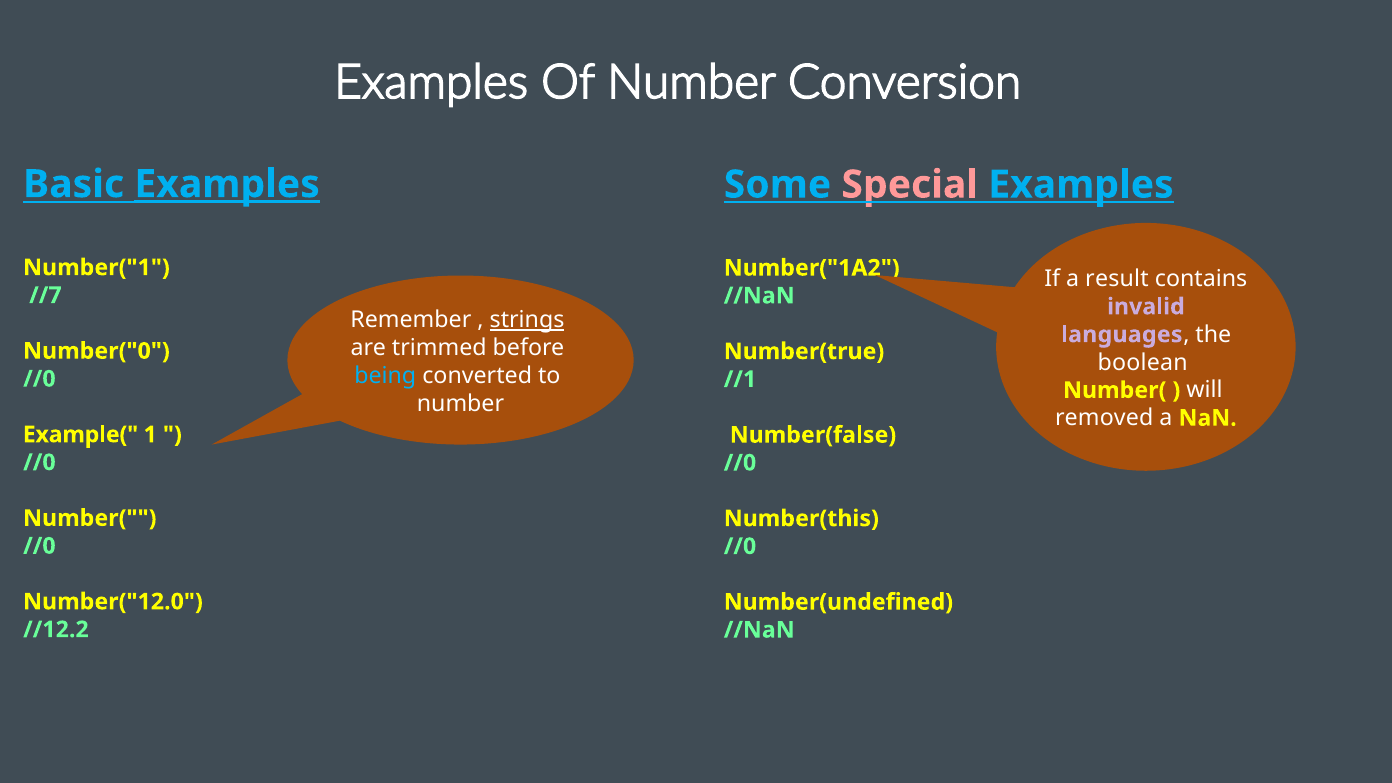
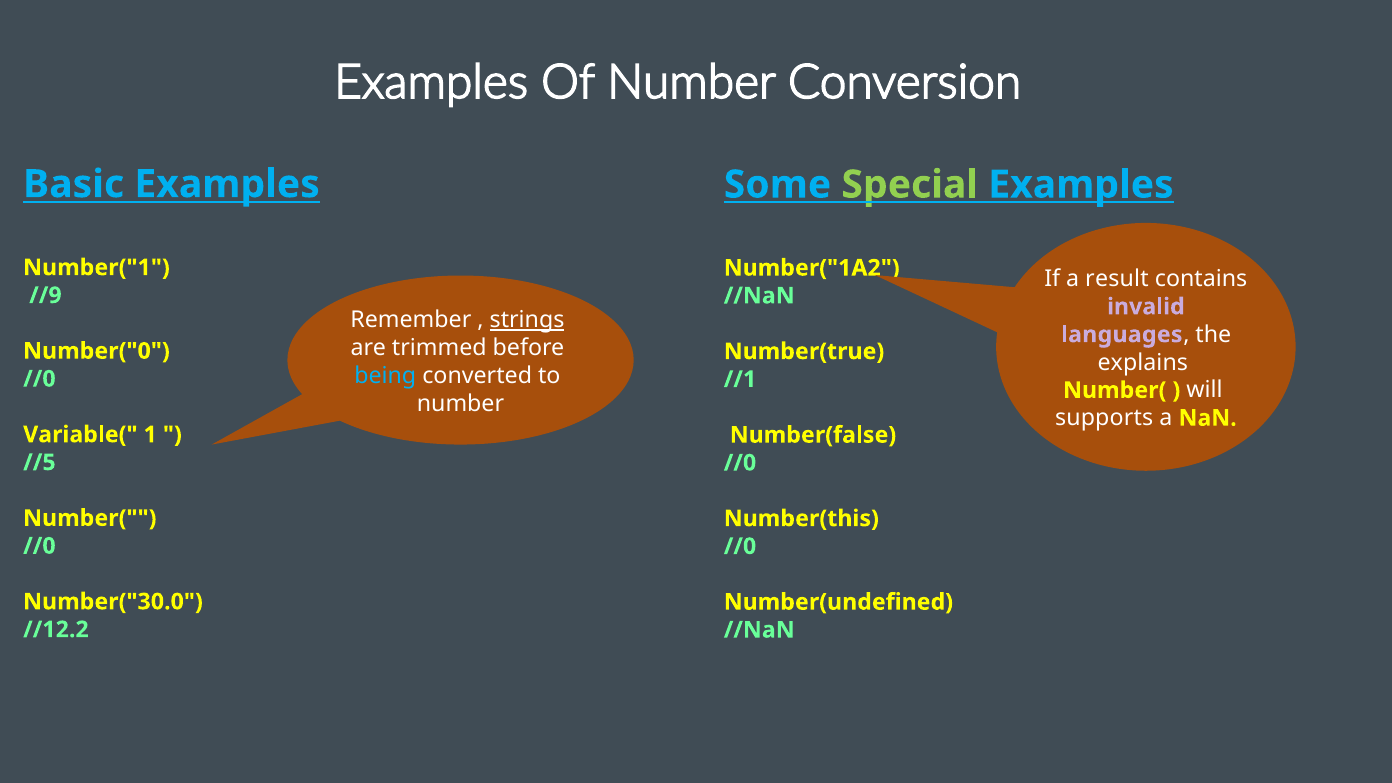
Examples at (227, 184) underline: present -> none
Special colour: pink -> light green
//7: //7 -> //9
boolean: boolean -> explains
removed: removed -> supports
Example(: Example( -> Variable(
//0 at (39, 462): //0 -> //5
Number("12.0: Number("12.0 -> Number("30.0
